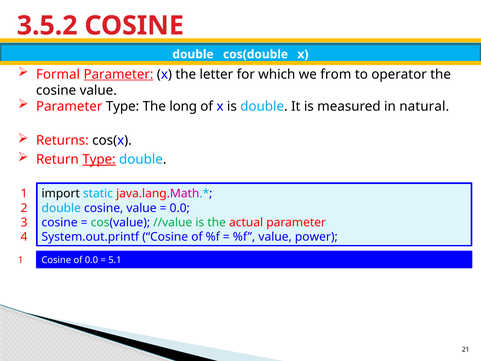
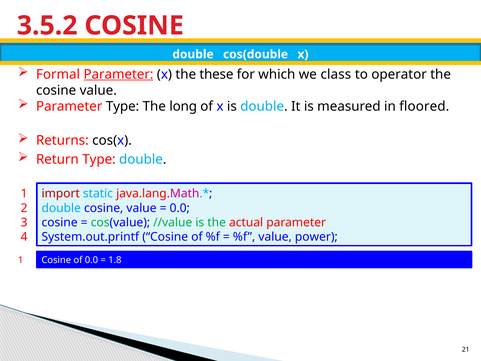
letter: letter -> these
from: from -> class
natural: natural -> floored
Type at (99, 159) underline: present -> none
import colour: black -> red
5.1: 5.1 -> 1.8
